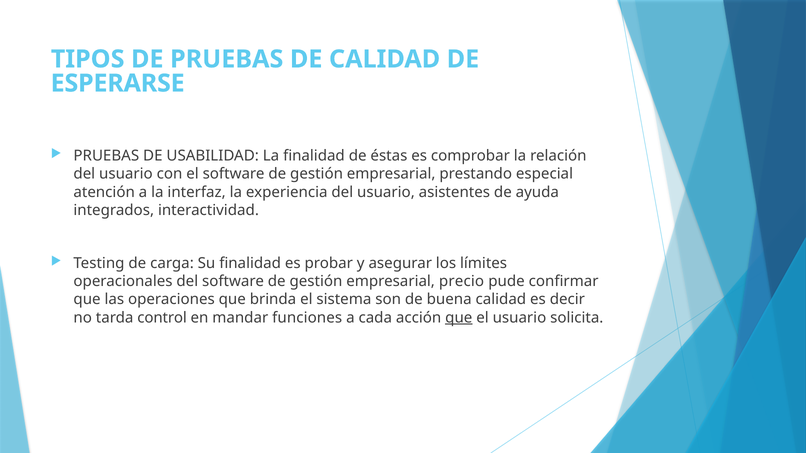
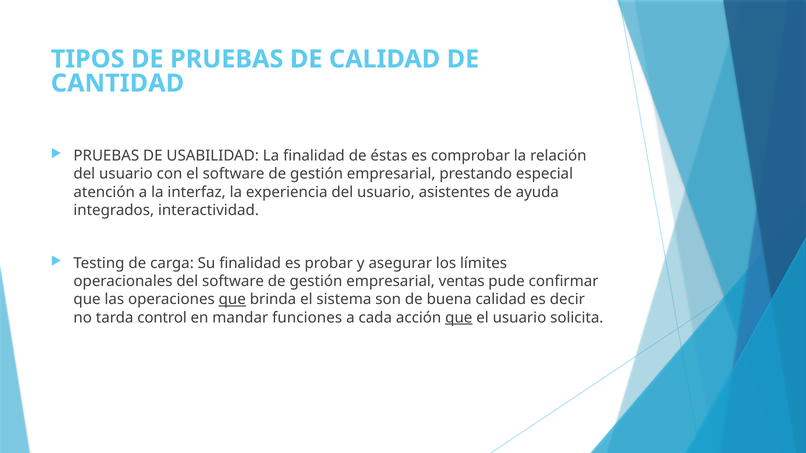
ESPERARSE: ESPERARSE -> CANTIDAD
precio: precio -> ventas
que at (232, 300) underline: none -> present
